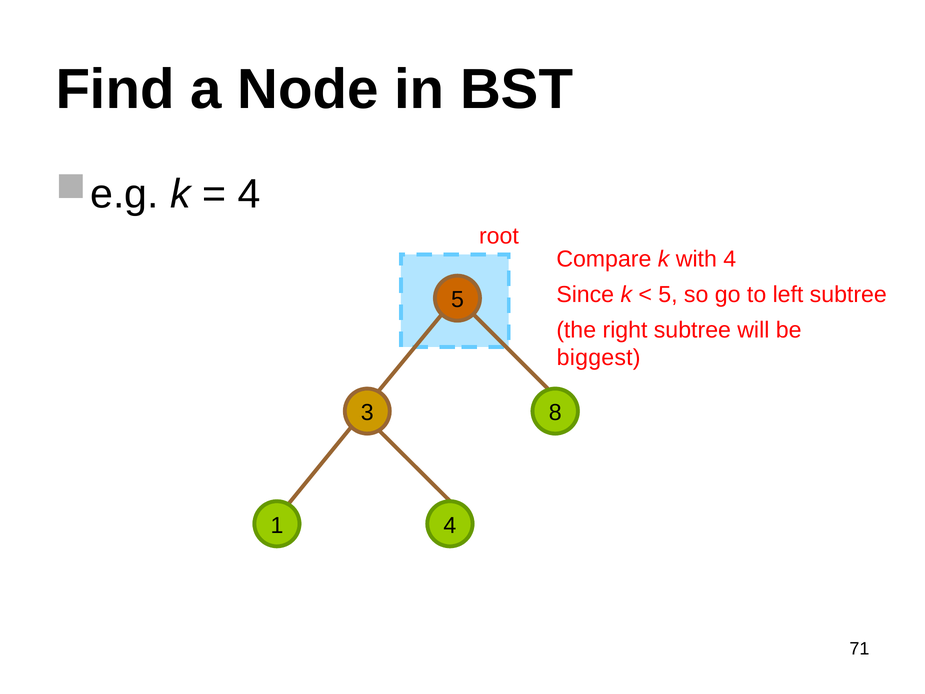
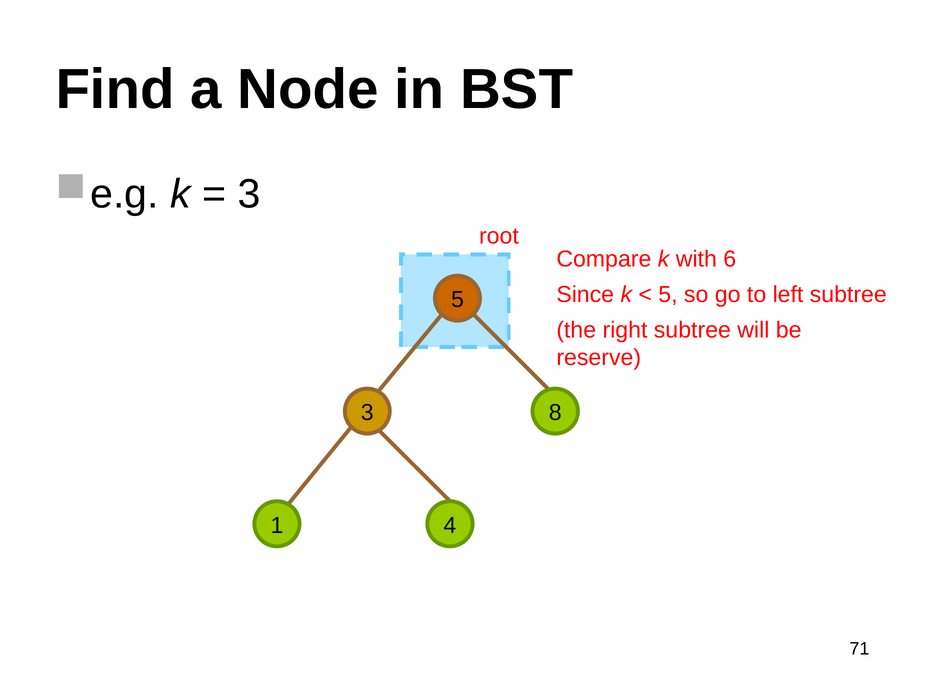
4 at (249, 194): 4 -> 3
with 4: 4 -> 6
biggest: biggest -> reserve
